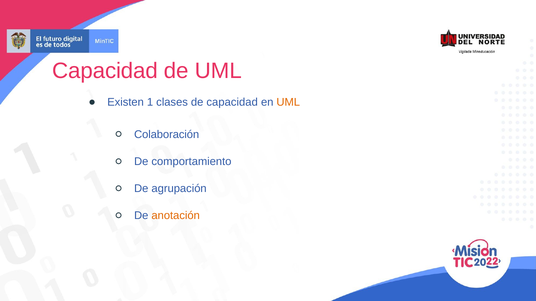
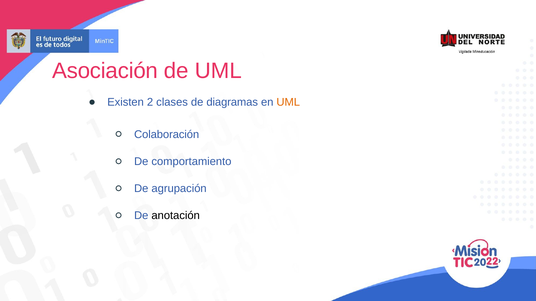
Capacidad at (105, 71): Capacidad -> Asociación
1: 1 -> 2
de capacidad: capacidad -> diagramas
anotación colour: orange -> black
